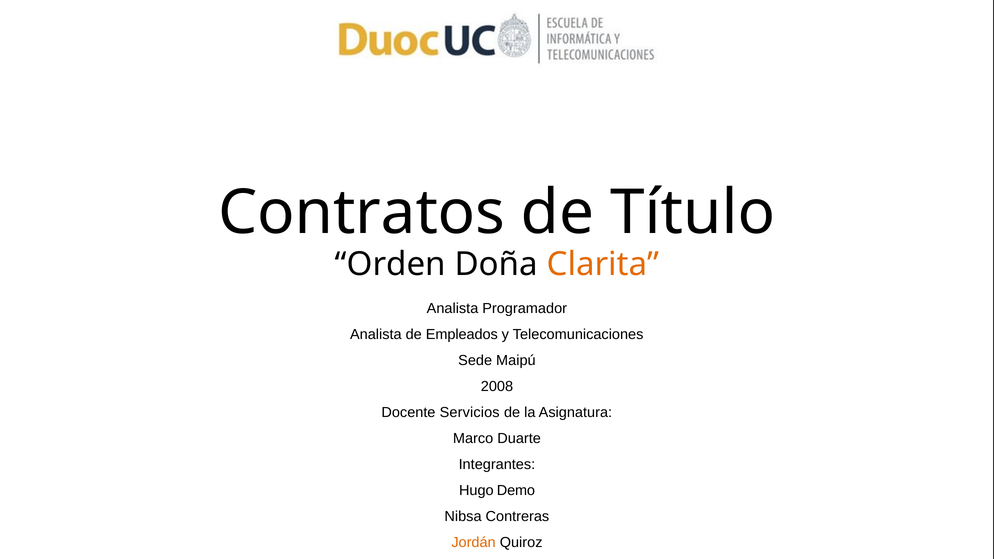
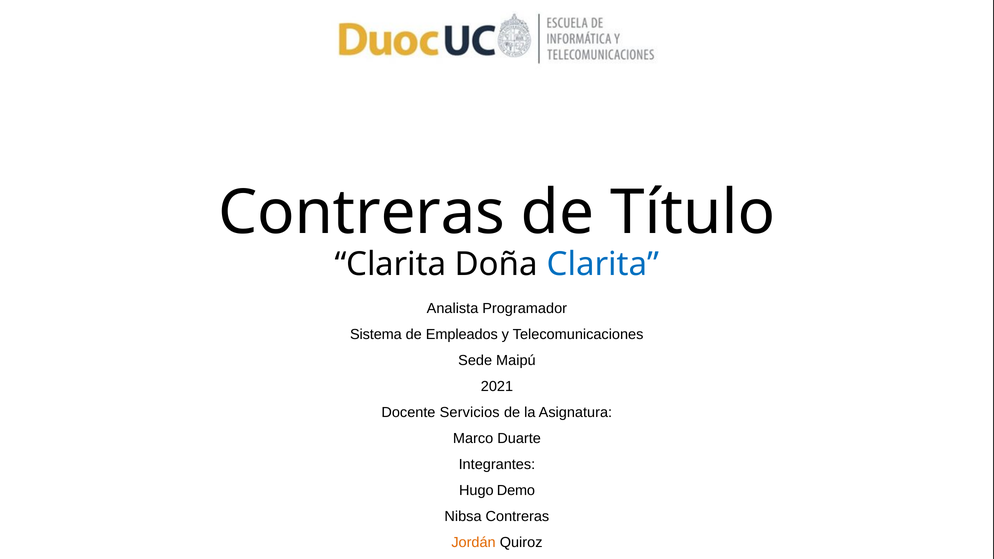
Contratos at (362, 213): Contratos -> Contreras
Orden at (390, 264): Orden -> Clarita
Clarita at (603, 264) colour: orange -> blue
Analista at (376, 334): Analista -> Sistema
2008: 2008 -> 2021
